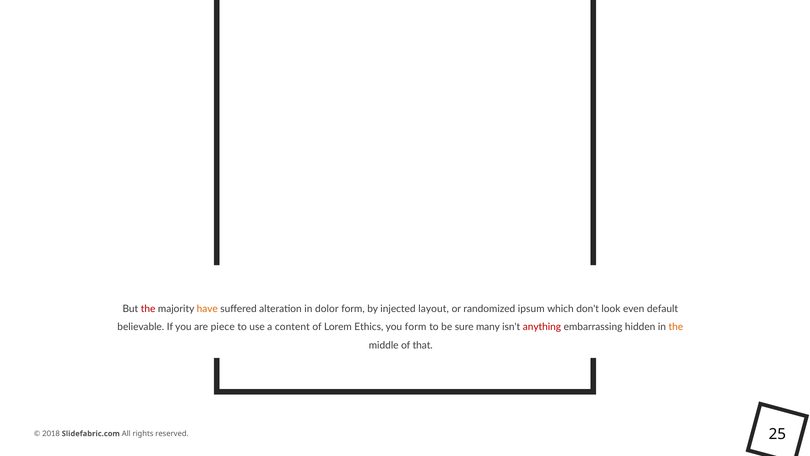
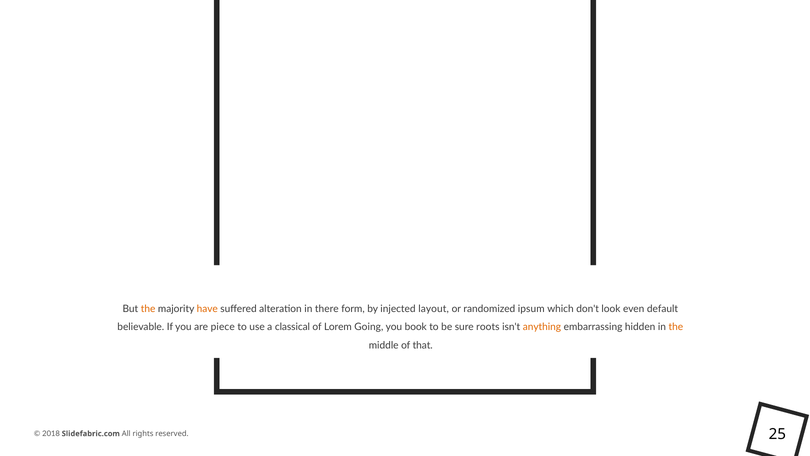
the at (148, 308) colour: red -> orange
dolor: dolor -> there
content: content -> classical
Ethics: Ethics -> Going
you form: form -> book
many: many -> roots
anything colour: red -> orange
